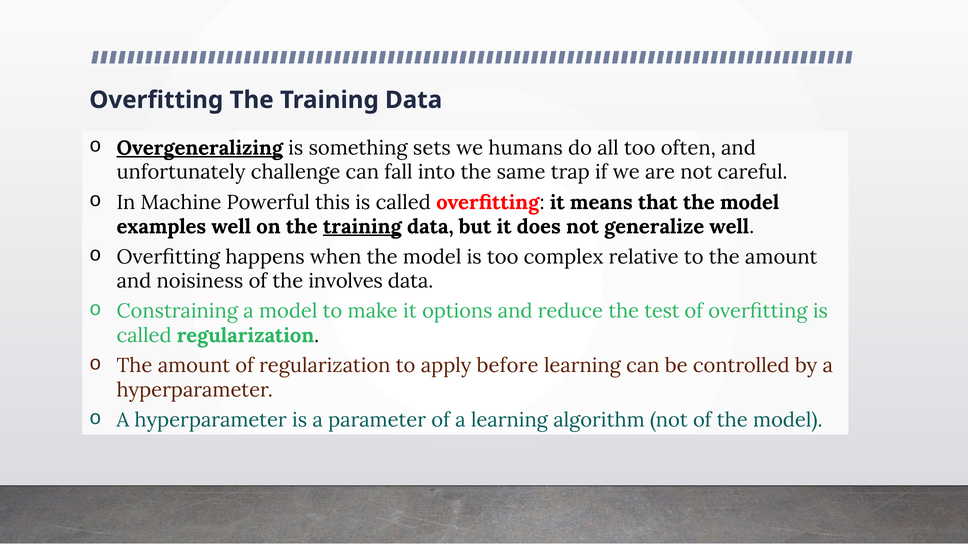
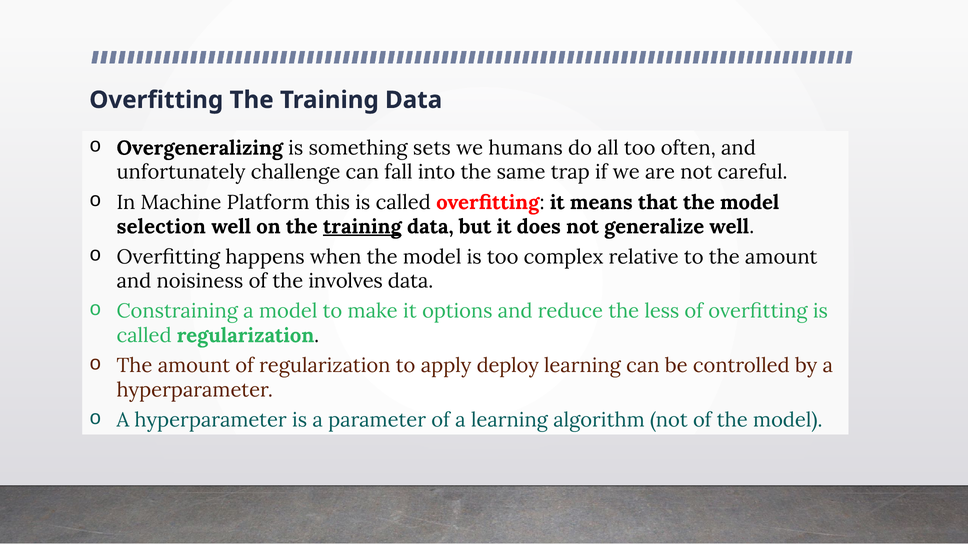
Overgeneralizing underline: present -> none
Powerful: Powerful -> Platform
examples: examples -> selection
test: test -> less
before: before -> deploy
